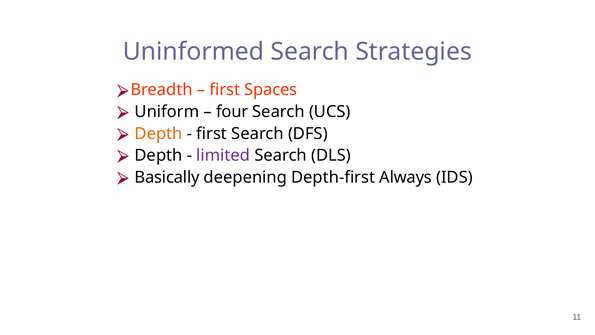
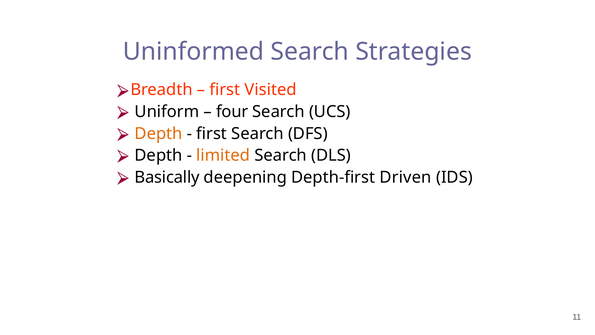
Spaces: Spaces -> Visited
limited colour: purple -> orange
Always: Always -> Driven
